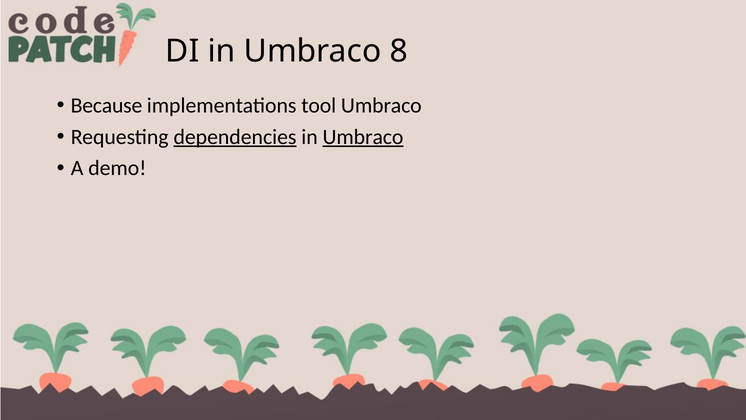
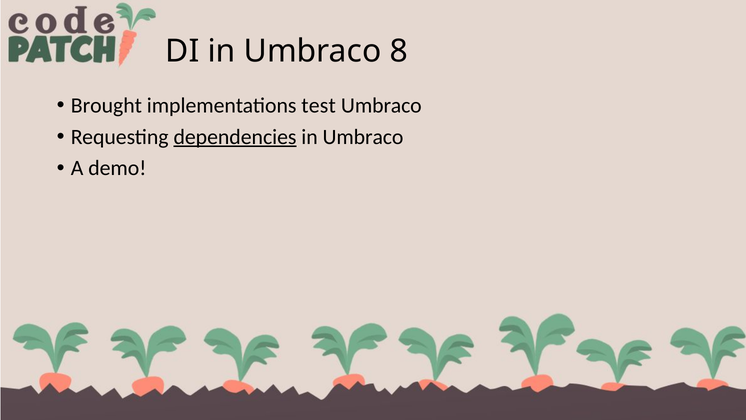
Because: Because -> Brought
tool: tool -> test
Umbraco at (363, 137) underline: present -> none
